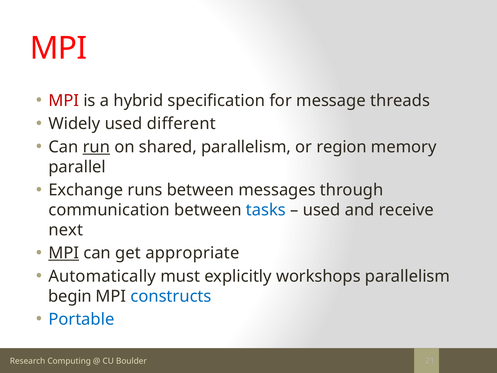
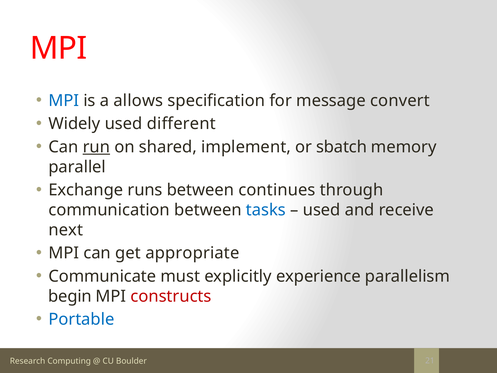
MPI at (64, 101) colour: red -> blue
hybrid: hybrid -> allows
threads: threads -> convert
shared parallelism: parallelism -> implement
region: region -> sbatch
messages: messages -> continues
MPI at (64, 253) underline: present -> none
Automatically: Automatically -> Communicate
workshops: workshops -> experience
constructs colour: blue -> red
